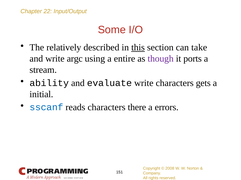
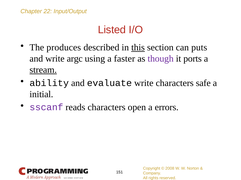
Some: Some -> Listed
relatively: relatively -> produces
take: take -> puts
entire: entire -> faster
stream underline: none -> present
gets: gets -> safe
sscanf colour: blue -> purple
there: there -> open
